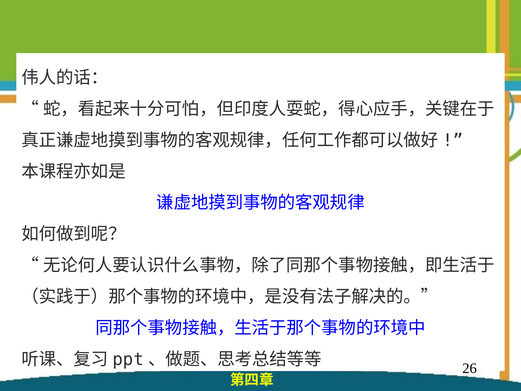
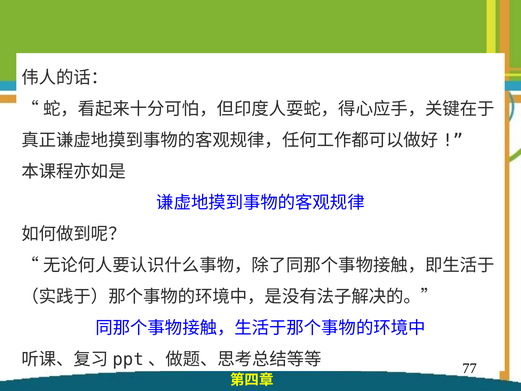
26: 26 -> 77
